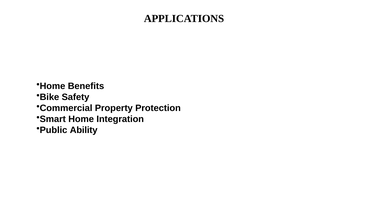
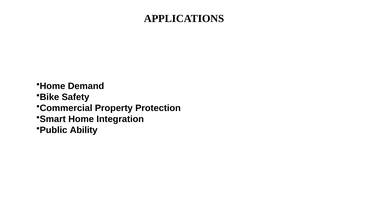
Benefits: Benefits -> Demand
